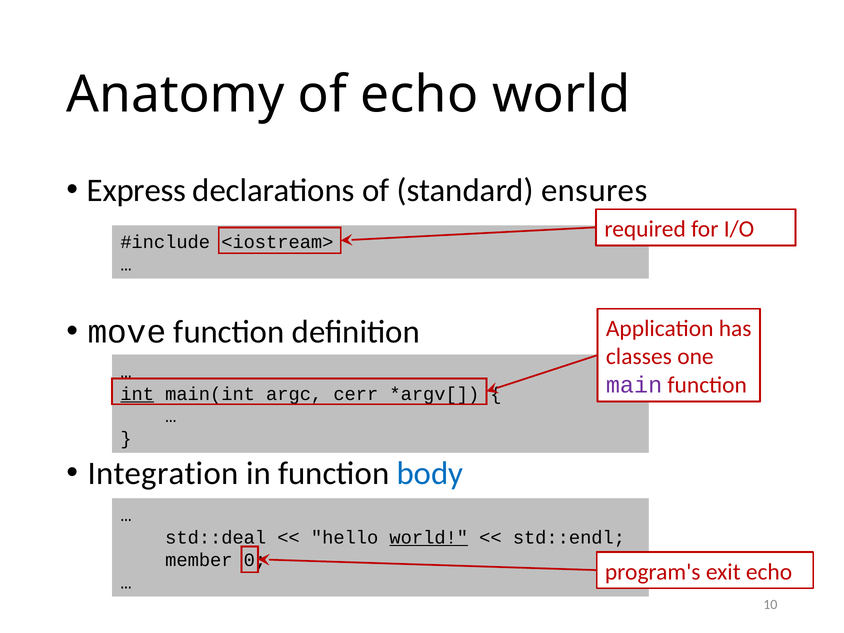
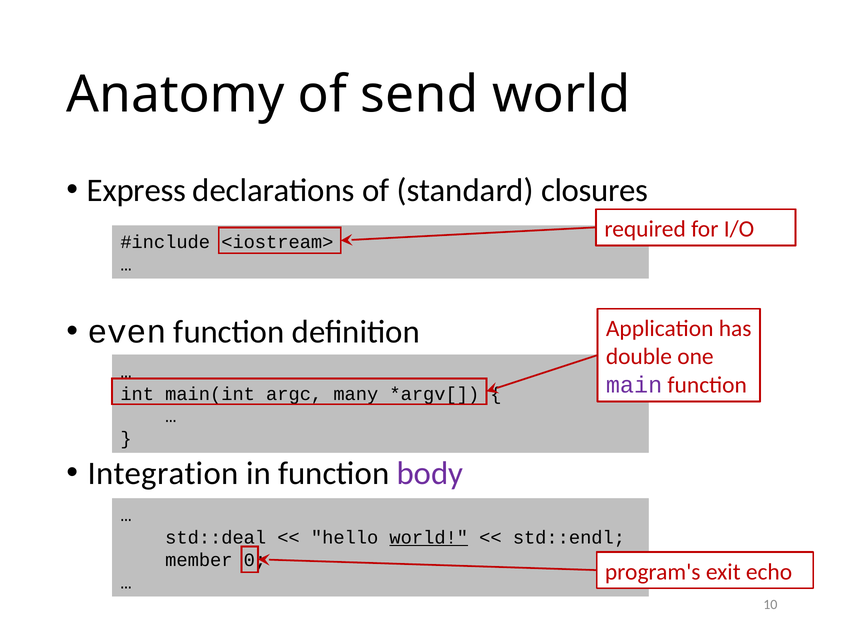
of echo: echo -> send
ensures: ensures -> closures
move: move -> even
classes: classes -> double
int underline: present -> none
cerr: cerr -> many
body colour: blue -> purple
